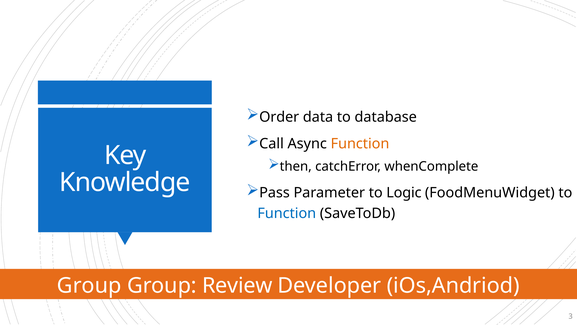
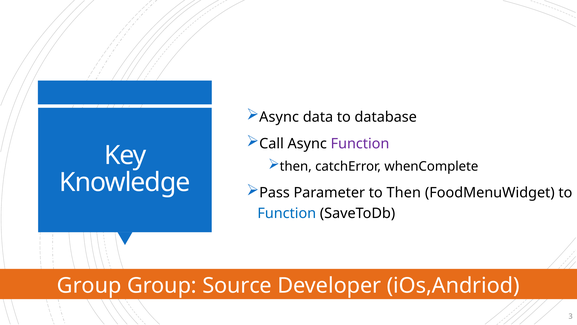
Order at (279, 117): Order -> Async
Function at (360, 144) colour: orange -> purple
to Logic: Logic -> Then
Review: Review -> Source
